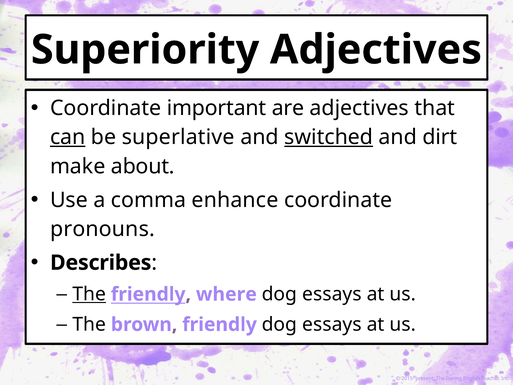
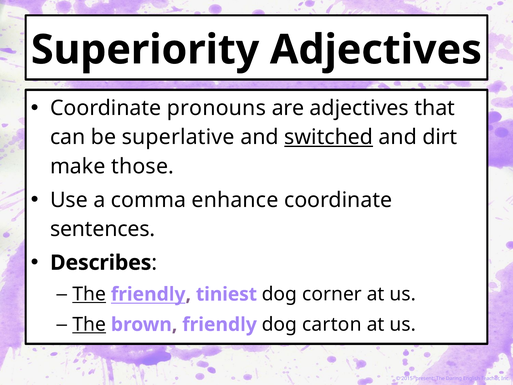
important: important -> pronouns
can underline: present -> none
about: about -> those
pronouns: pronouns -> sentences
where: where -> tiniest
essays at (332, 294): essays -> corner
The at (89, 324) underline: none -> present
friendly dog essays: essays -> carton
